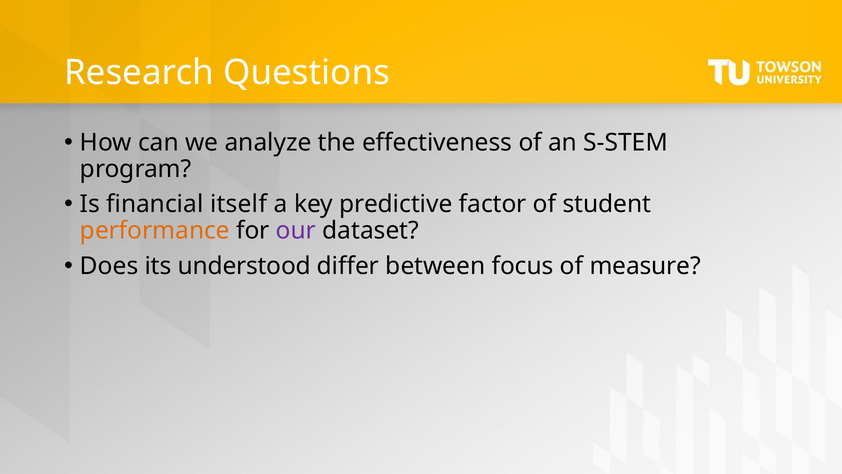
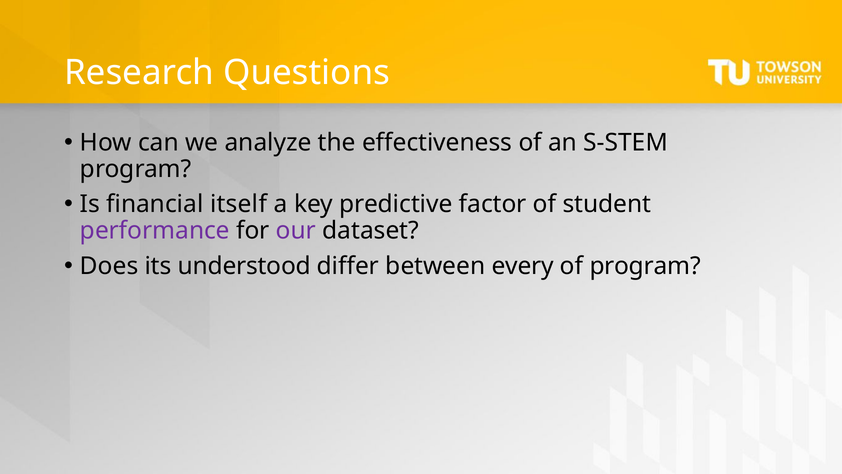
performance colour: orange -> purple
focus: focus -> every
of measure: measure -> program
